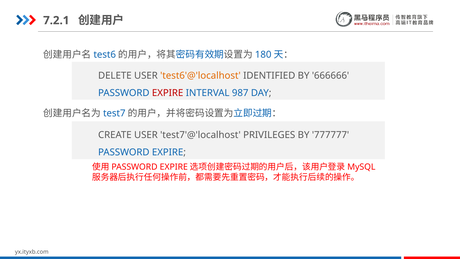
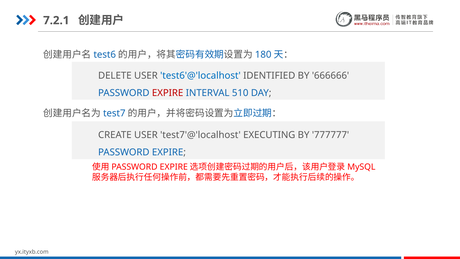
test6'@'localhost colour: orange -> blue
987: 987 -> 510
PRIVILEGES: PRIVILEGES -> EXECUTING
